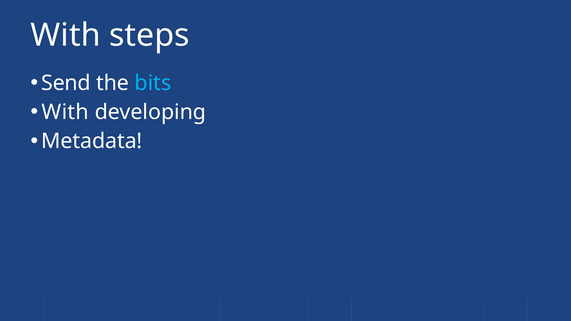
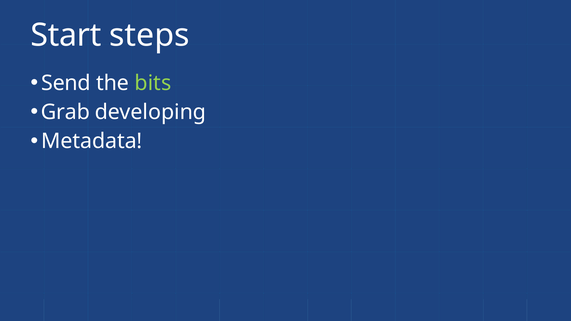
With at (66, 35): With -> Start
bits colour: light blue -> light green
With at (65, 112): With -> Grab
